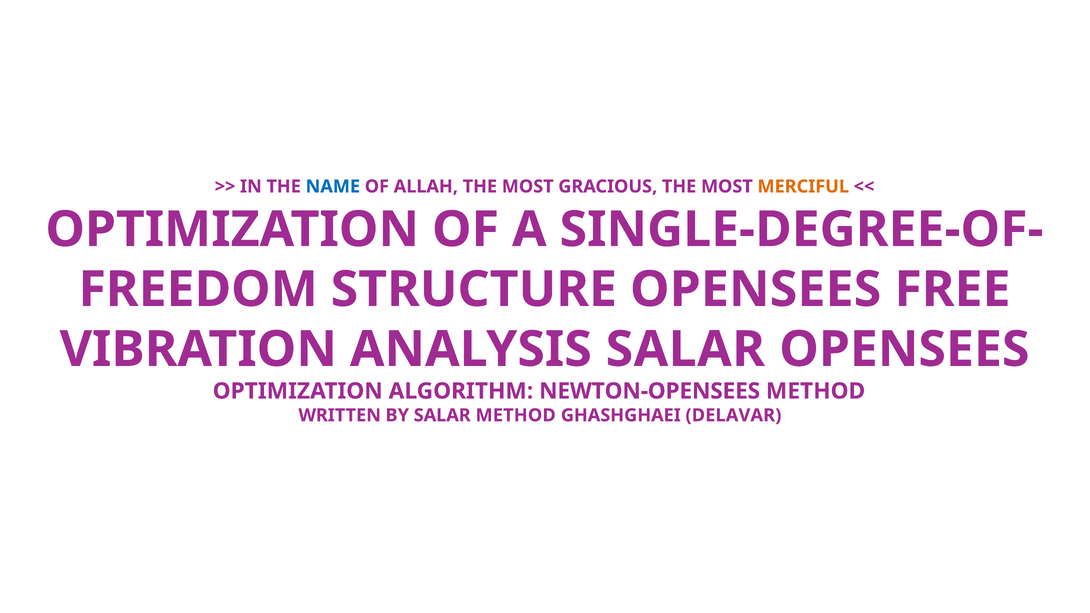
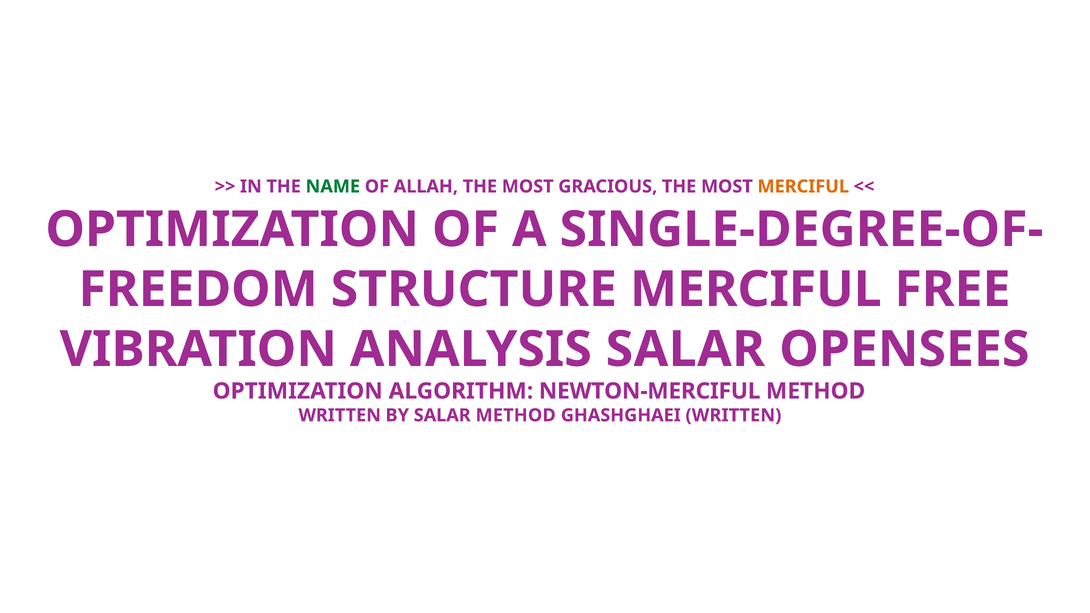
NAME colour: blue -> green
STRUCTURE OPENSEES: OPENSEES -> MERCIFUL
NEWTON-OPENSEES: NEWTON-OPENSEES -> NEWTON-MERCIFUL
GHASHGHAEI DELAVAR: DELAVAR -> WRITTEN
